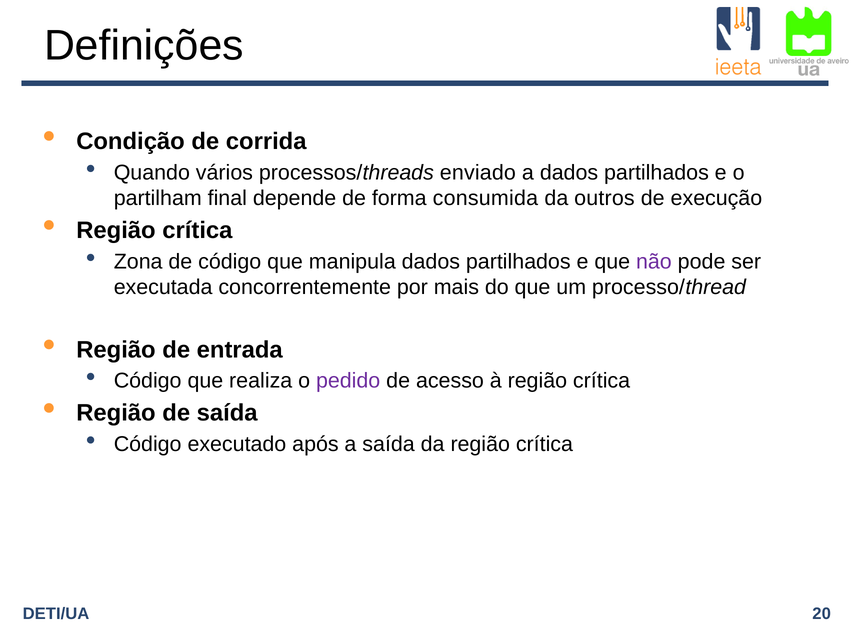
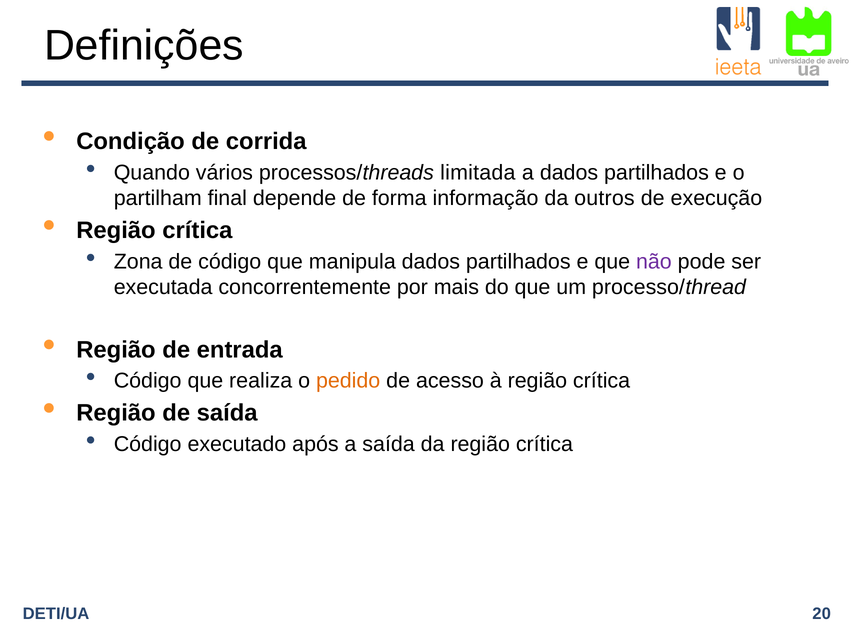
enviado: enviado -> limitada
consumida: consumida -> informação
pedido colour: purple -> orange
